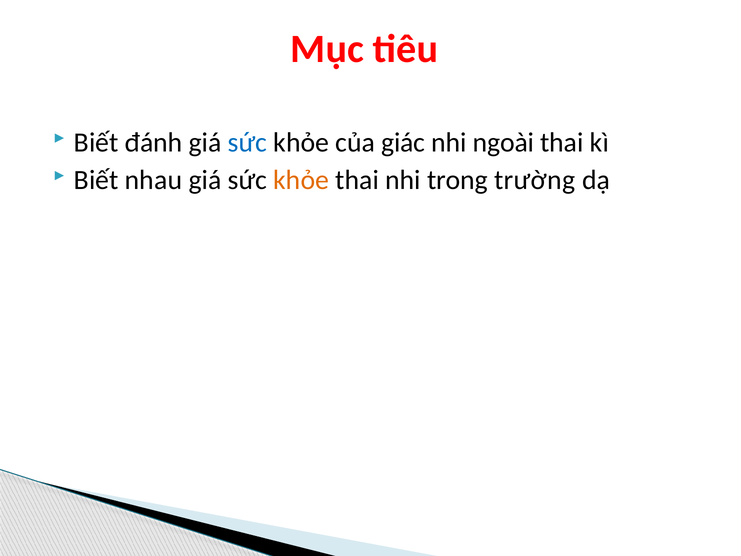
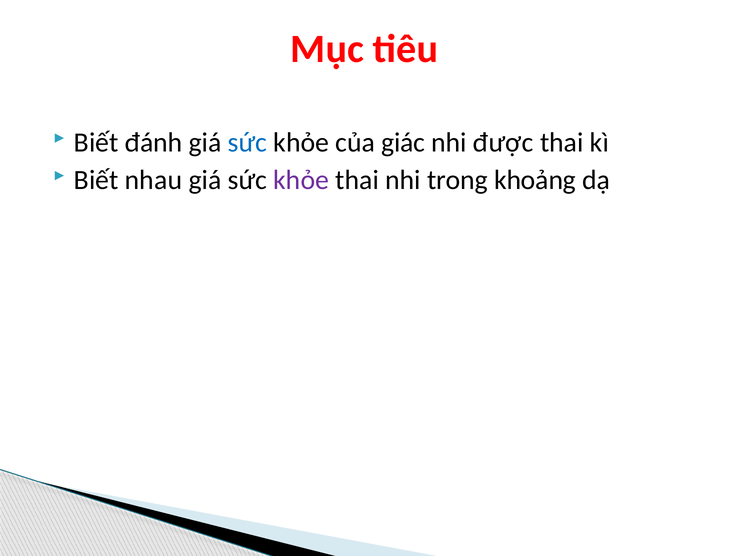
ngoài: ngoài -> được
khỏe at (301, 180) colour: orange -> purple
trường: trường -> khoảng
